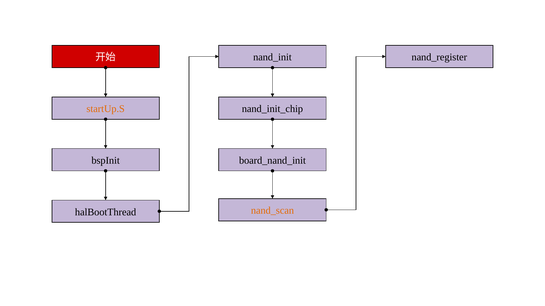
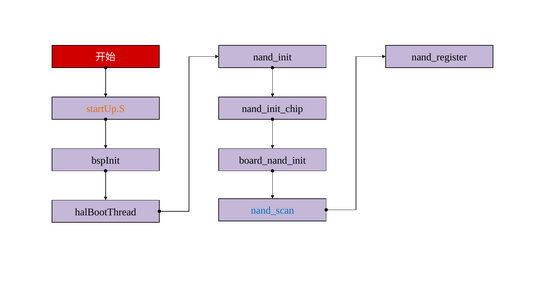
nand_scan colour: orange -> blue
